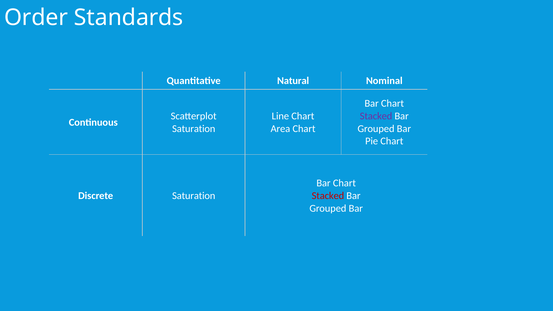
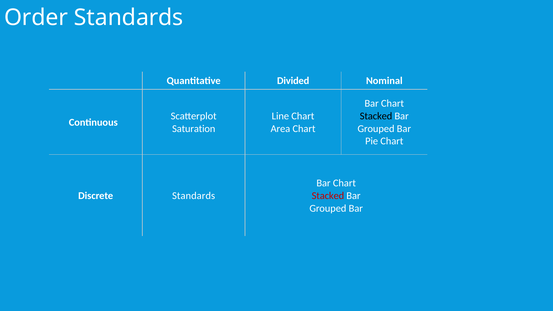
Natural: Natural -> Divided
Stacked at (376, 116) colour: purple -> black
Discrete Saturation: Saturation -> Standards
